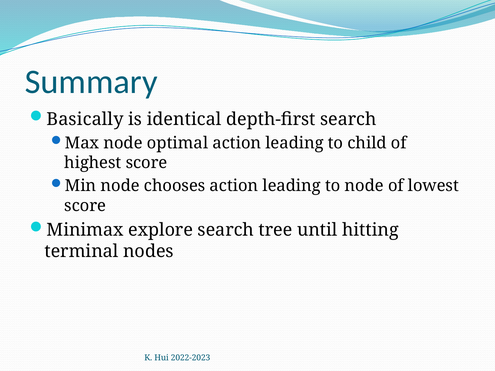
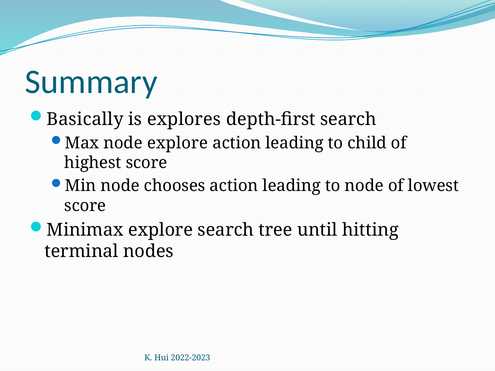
identical: identical -> explores
node optimal: optimal -> explore
